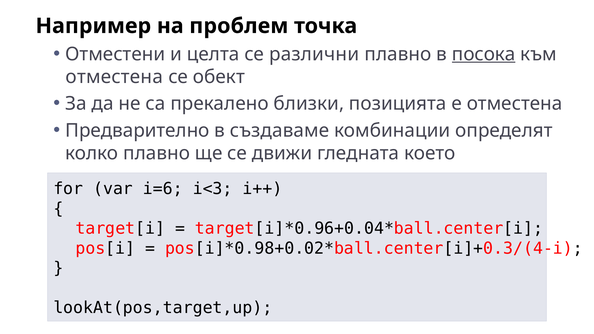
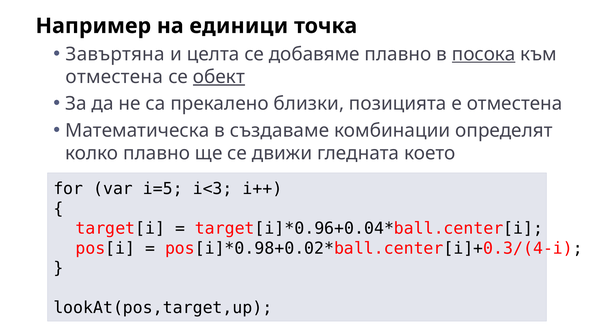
проблем: проблем -> единици
Отместени: Отместени -> Завъртяна
различни: различни -> добавяме
обект underline: none -> present
Предварително: Предварително -> Математическа
i=6: i=6 -> i=5
